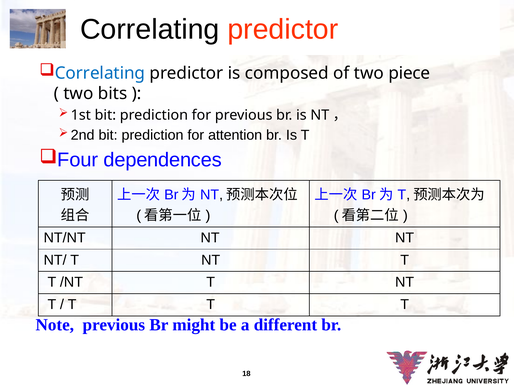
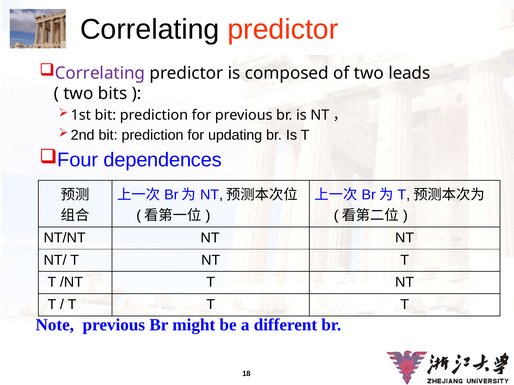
Correlating at (100, 73) colour: blue -> purple
piece: piece -> leads
attention: attention -> updating
